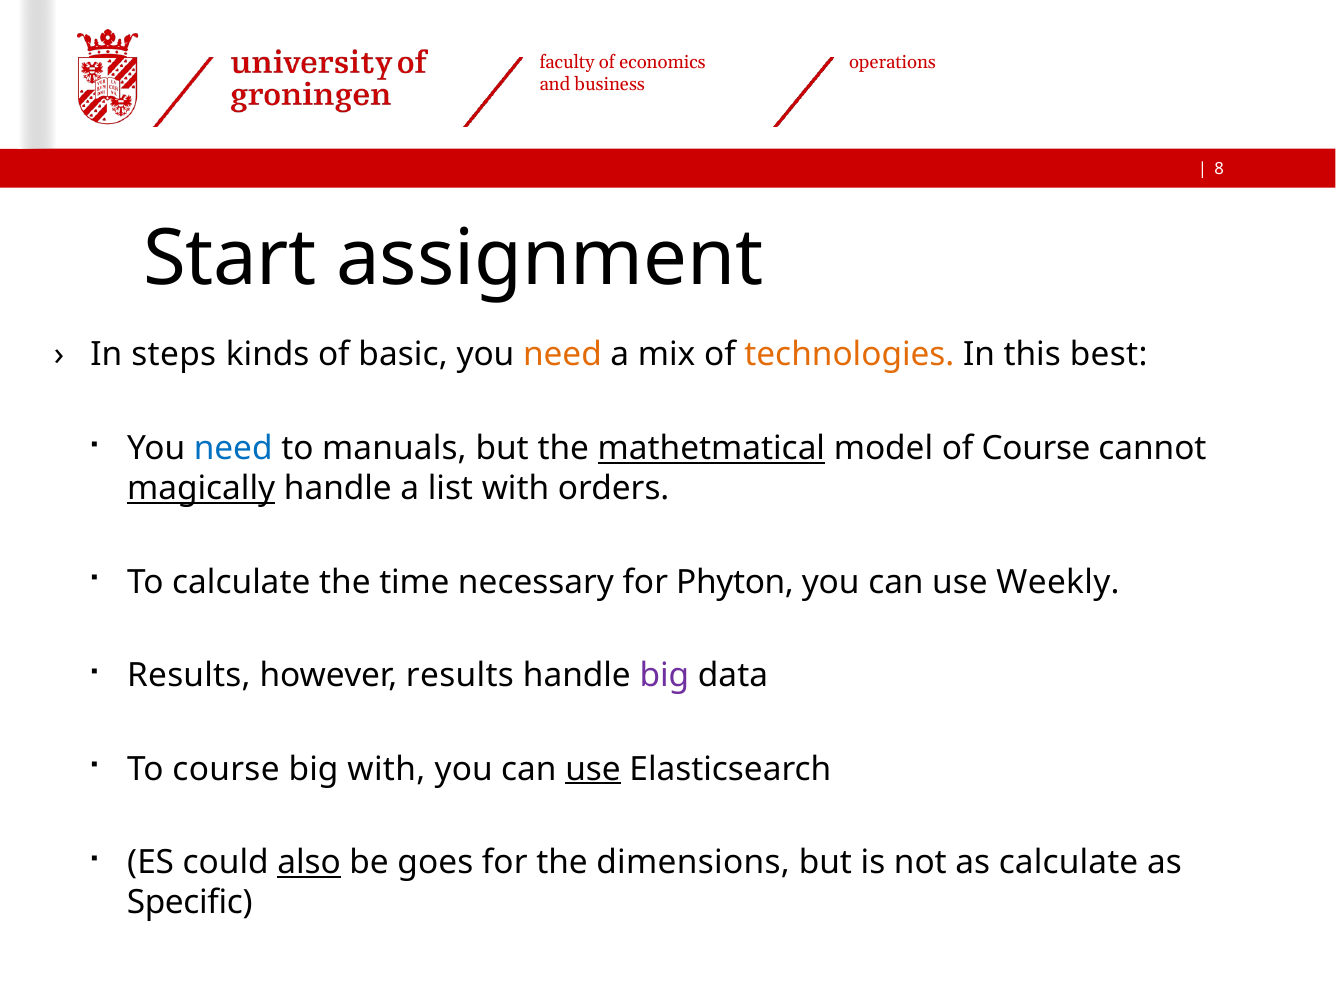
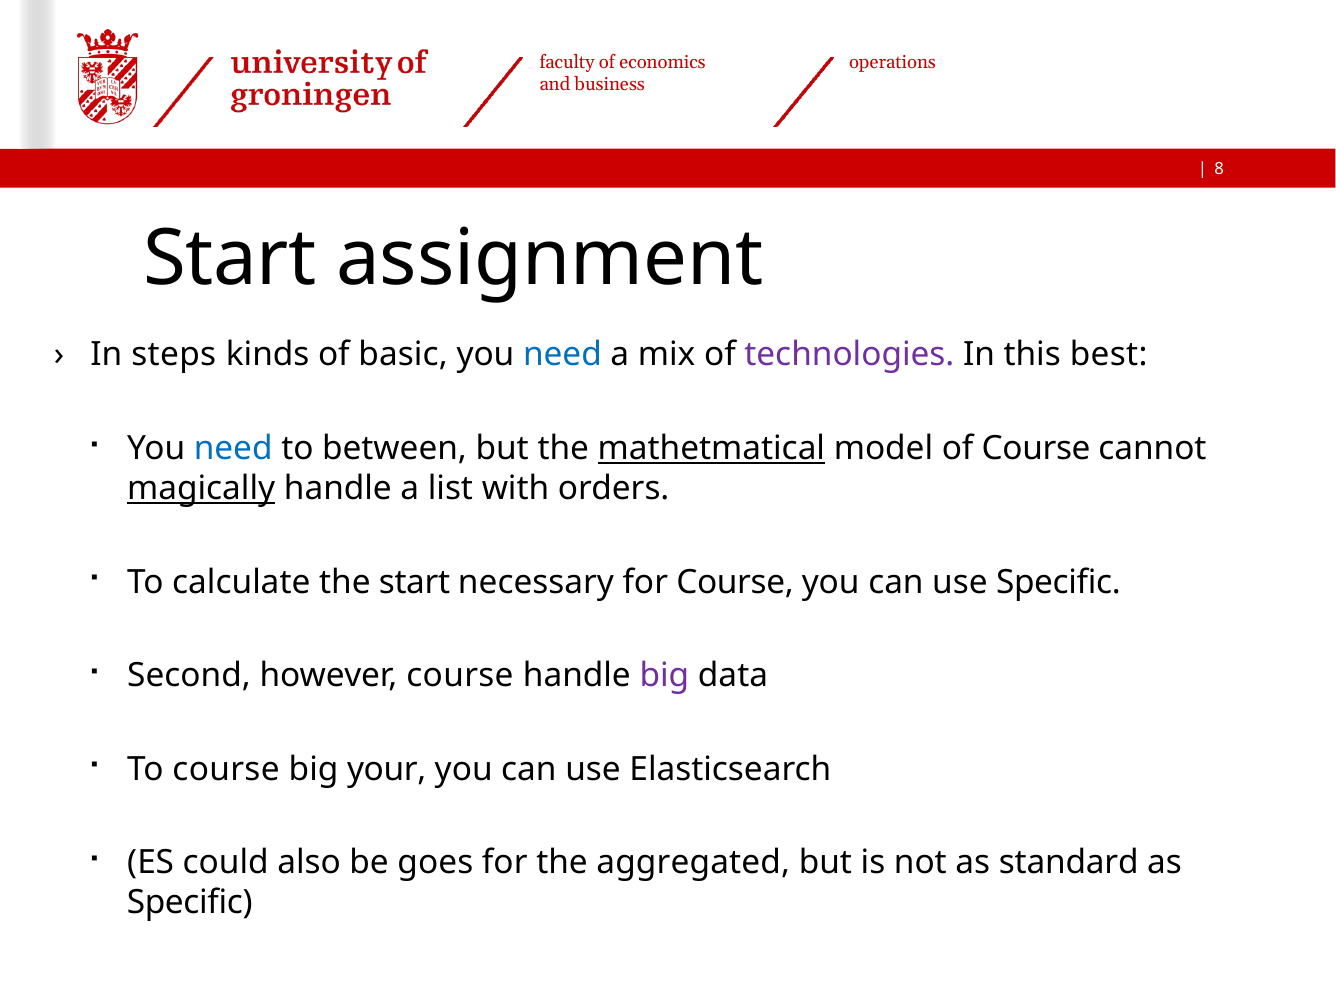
need at (562, 355) colour: orange -> blue
technologies colour: orange -> purple
manuals: manuals -> between
the time: time -> start
for Phyton: Phyton -> Course
use Weekly: Weekly -> Specific
Results at (189, 676): Results -> Second
however results: results -> course
big with: with -> your
use at (593, 769) underline: present -> none
also underline: present -> none
dimensions: dimensions -> aggregated
as calculate: calculate -> standard
